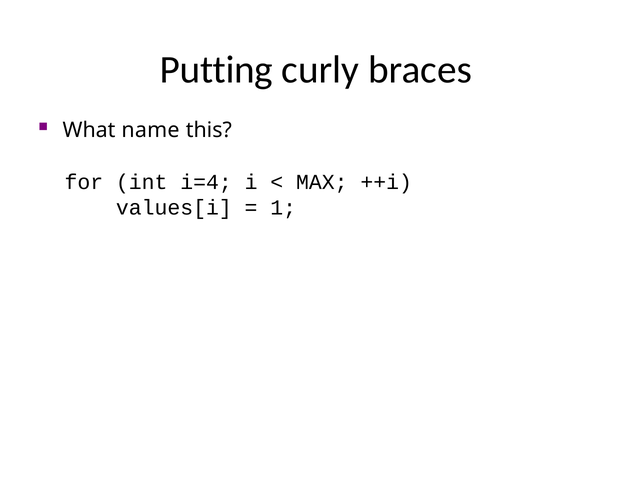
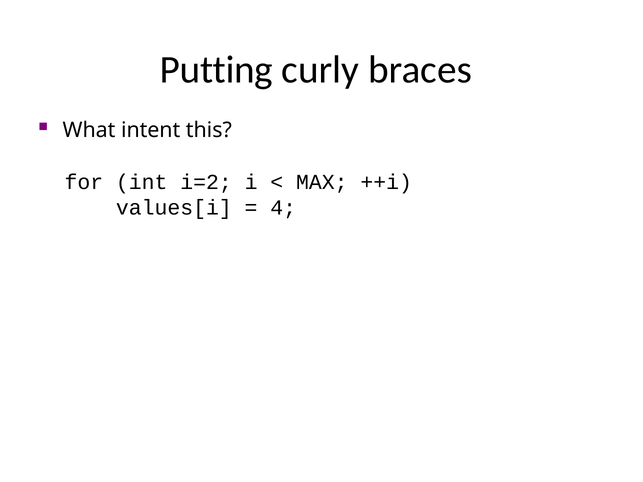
name: name -> intent
i=4: i=4 -> i=2
1: 1 -> 4
